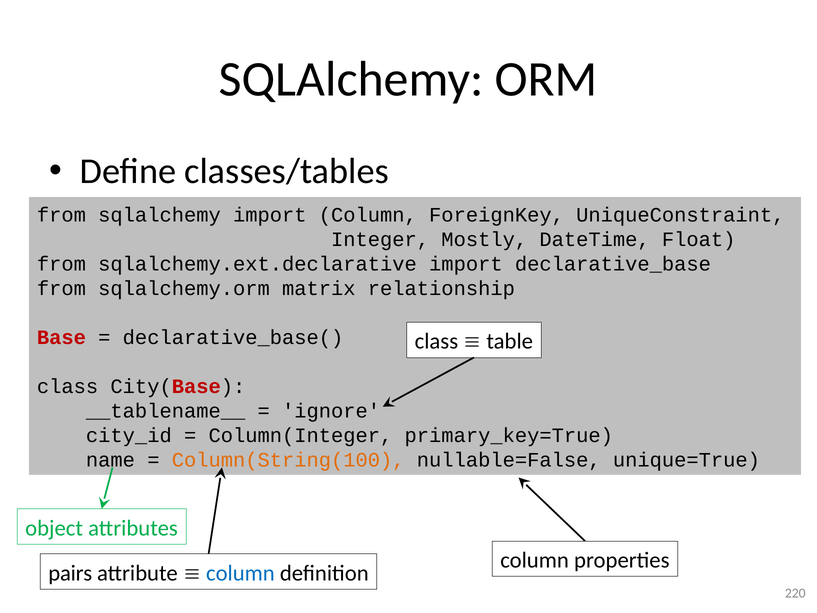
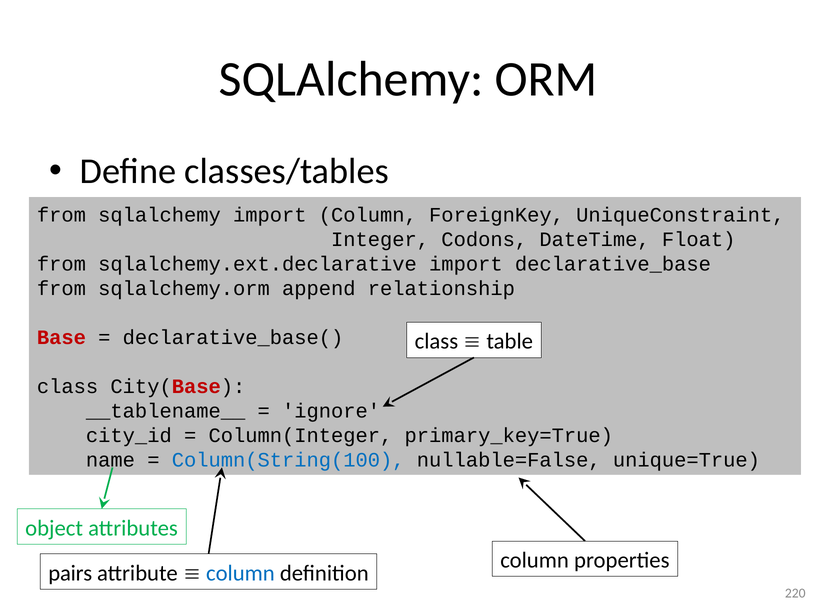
Mostly: Mostly -> Codons
matrix: matrix -> append
Column(String(100 colour: orange -> blue
